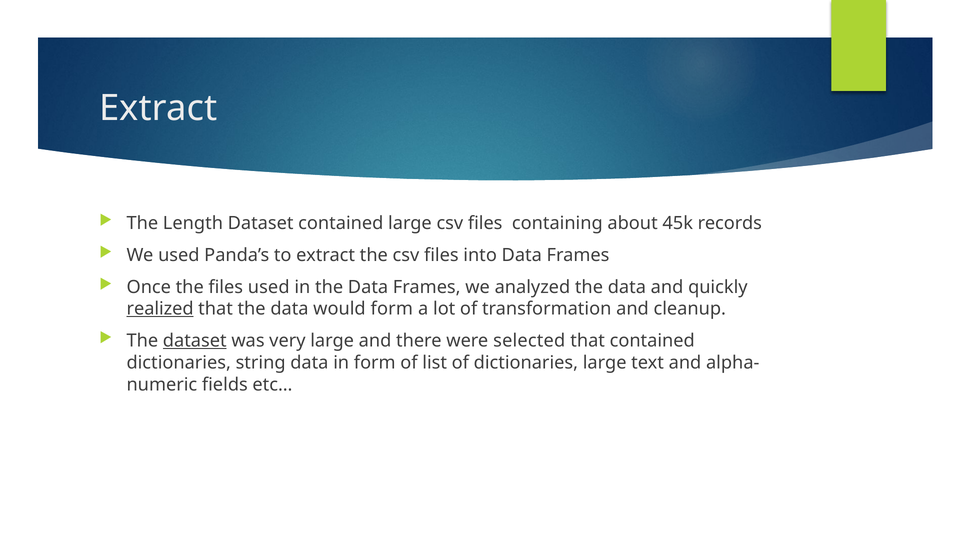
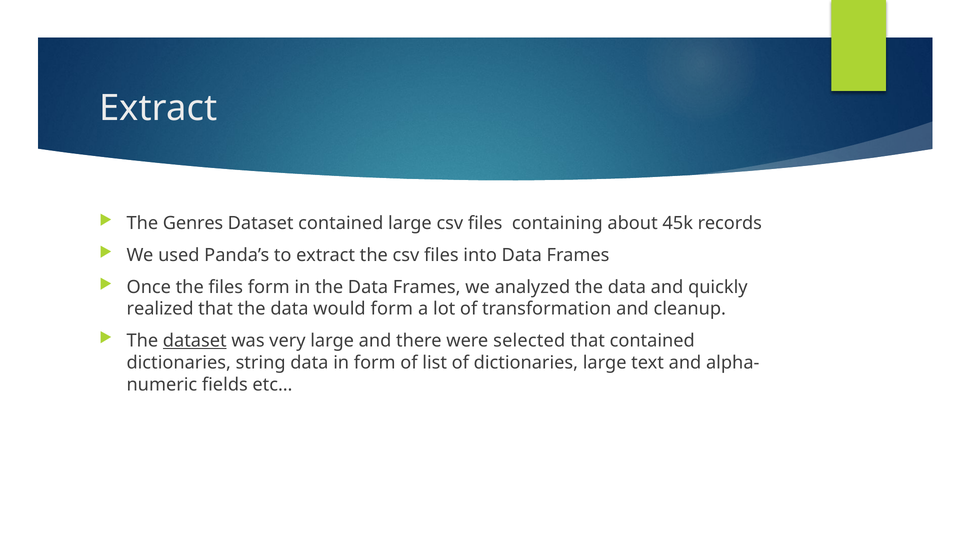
Length: Length -> Genres
files used: used -> form
realized underline: present -> none
